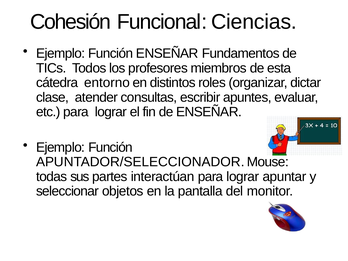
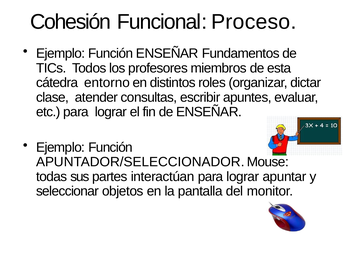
Ciencias: Ciencias -> Proceso
